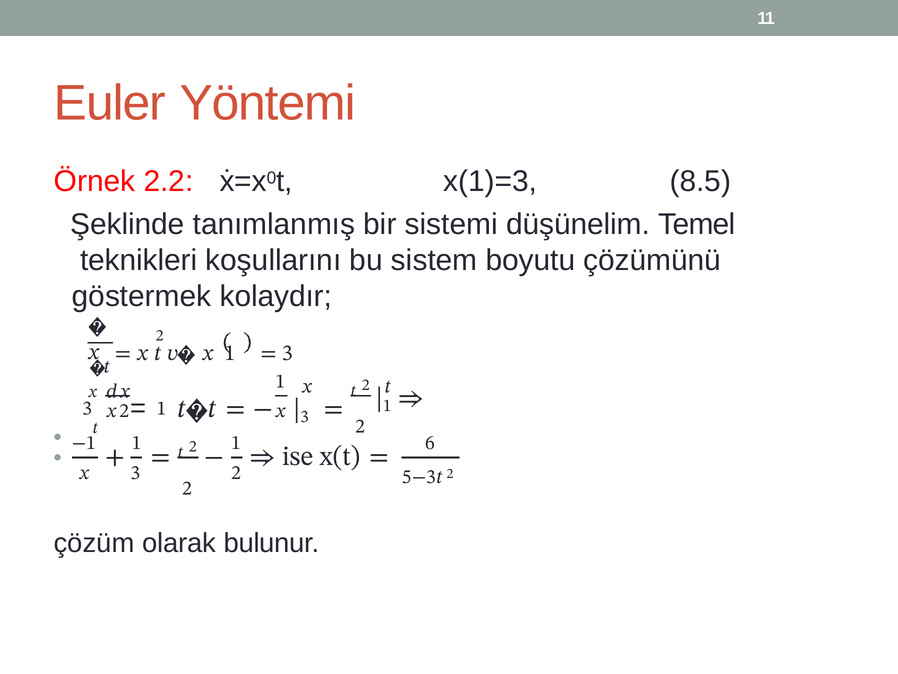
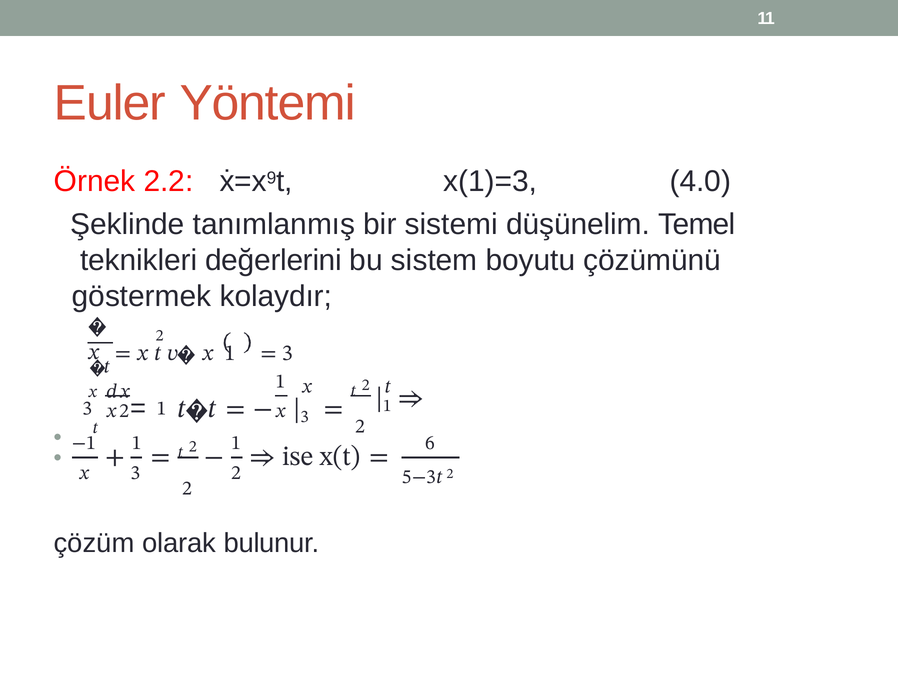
0: 0 -> 9
8.5: 8.5 -> 4.0
koşullarını: koşullarını -> değerlerini
